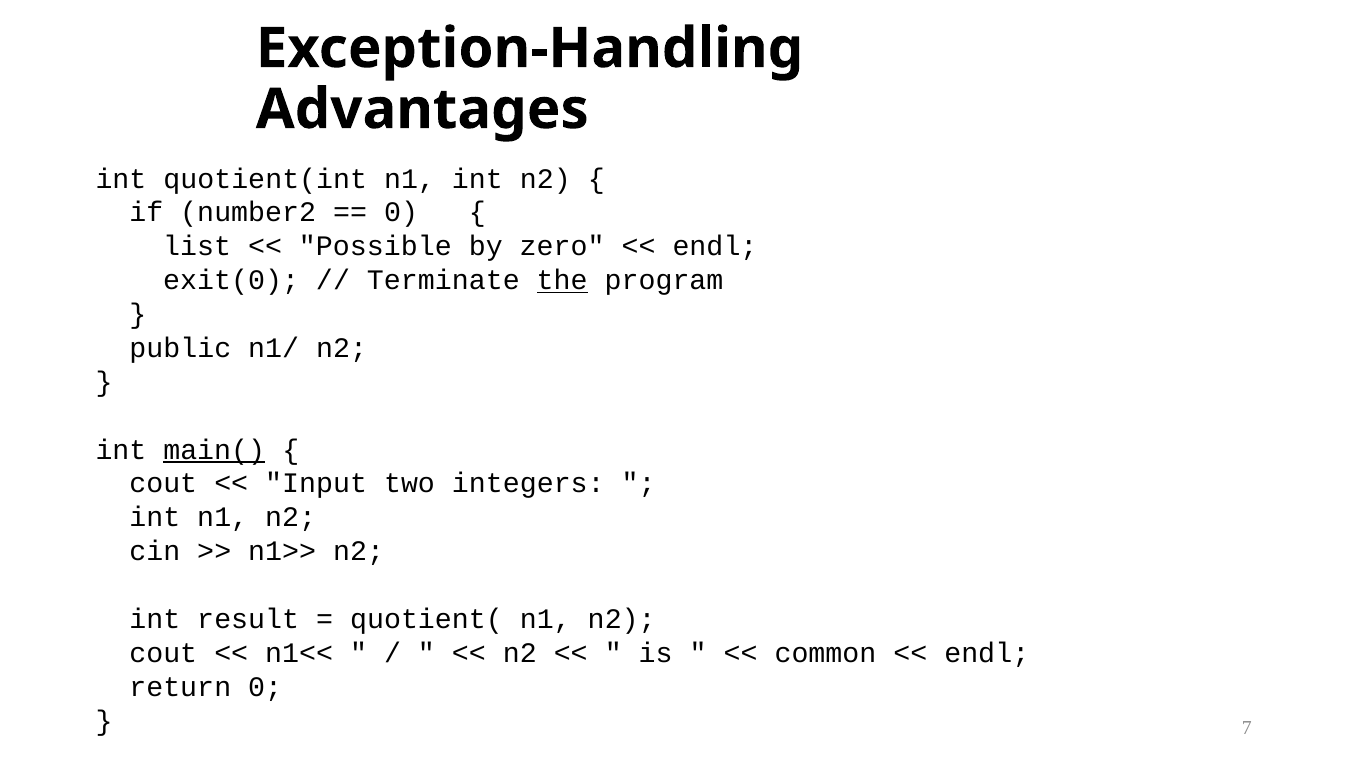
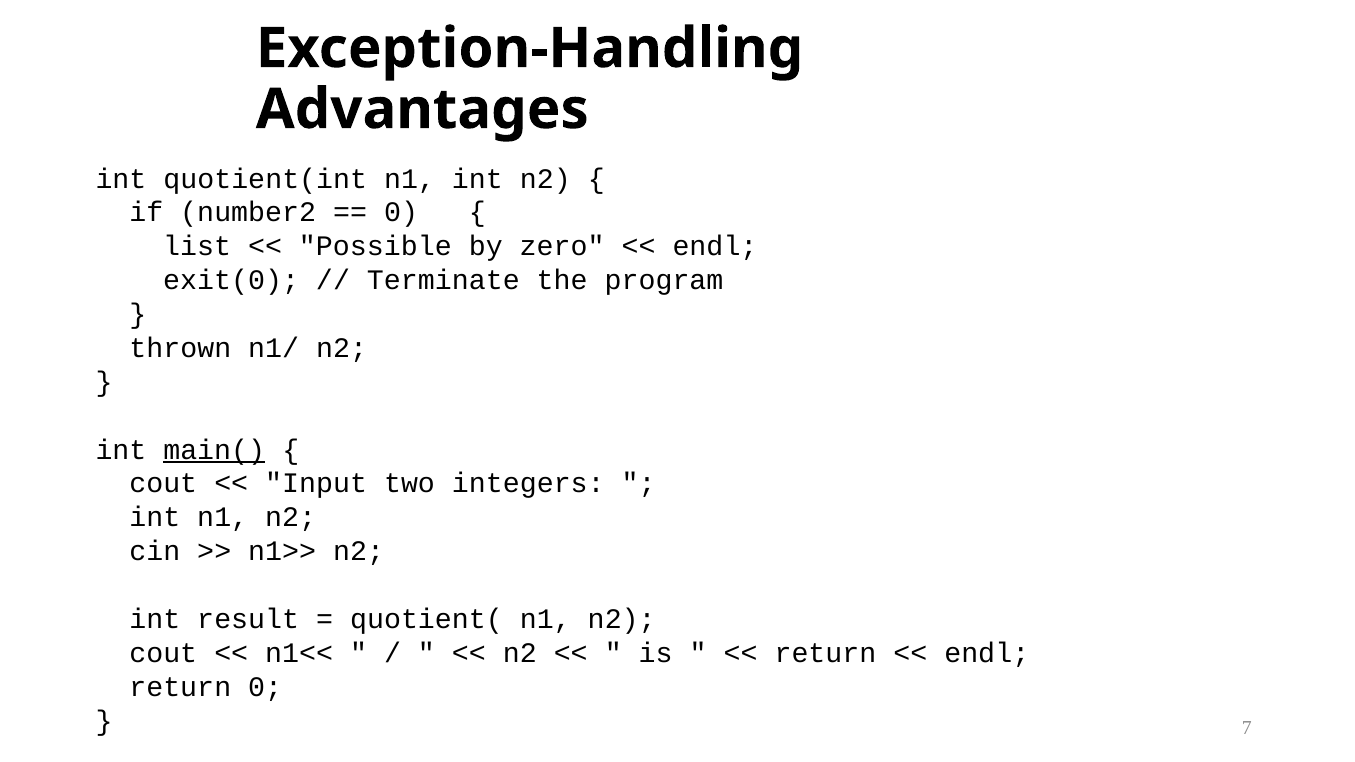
the underline: present -> none
public: public -> thrown
common at (825, 653): common -> return
